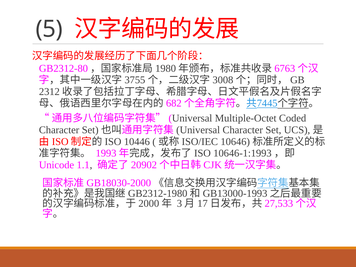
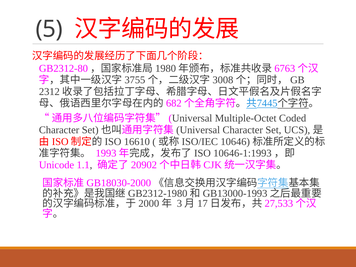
10446: 10446 -> 16610
